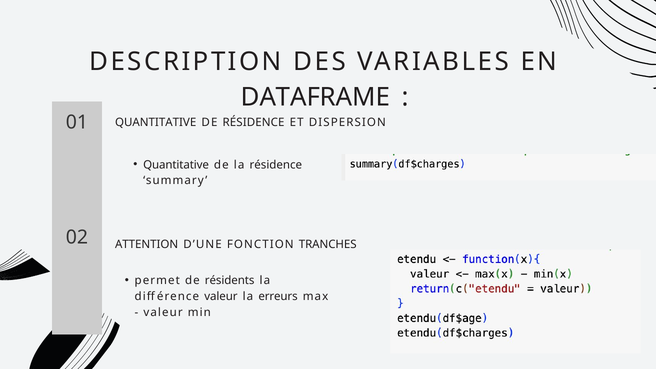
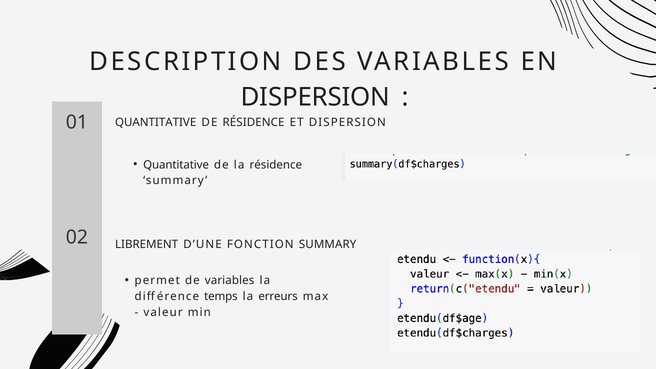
DATAFRAME at (315, 97): DATAFRAME -> DISPERSION
ATTENTION: ATTENTION -> LIBREMENT
FONCTION TRANCHES: TRANCHES -> SUMMARY
de résidents: résidents -> variables
différence valeur: valeur -> temps
